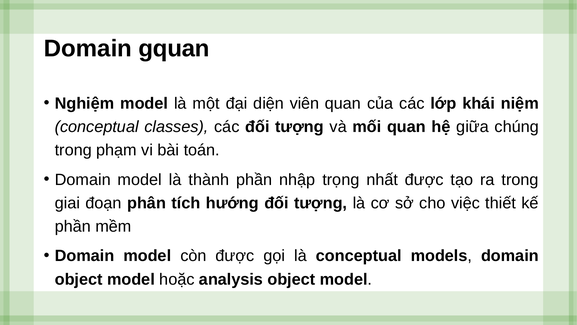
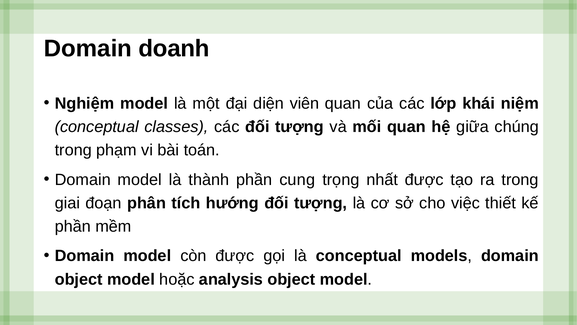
gquan: gquan -> doanh
nhập: nhập -> cung
